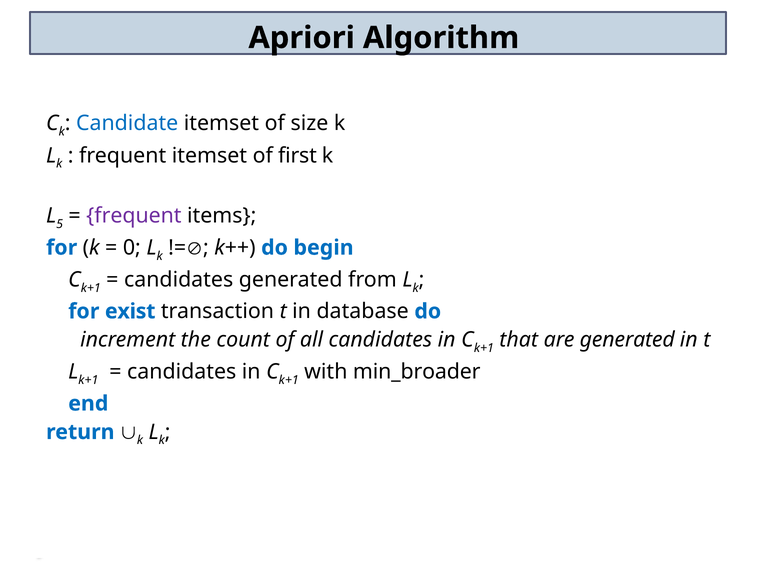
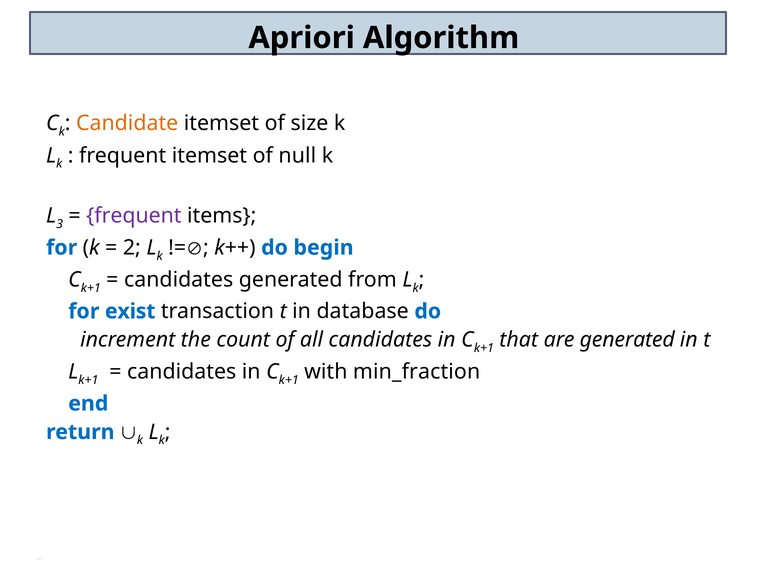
Candidate colour: blue -> orange
first: first -> null
5: 5 -> 3
0: 0 -> 2
min_broader: min_broader -> min_fraction
